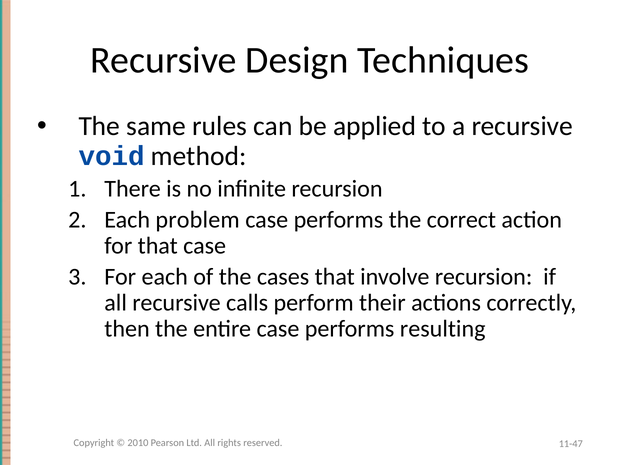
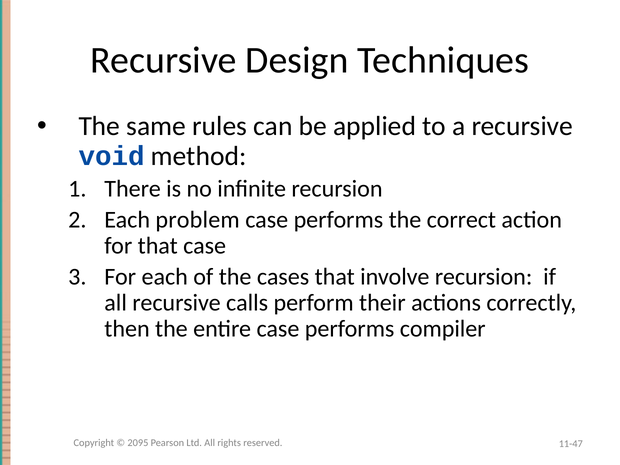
resulting: resulting -> compiler
2010: 2010 -> 2095
